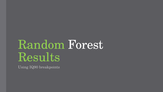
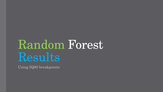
Results colour: light green -> light blue
